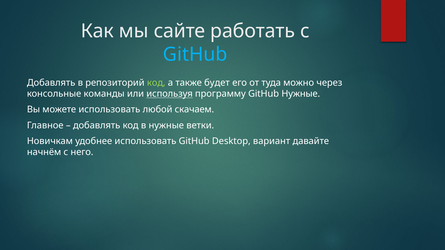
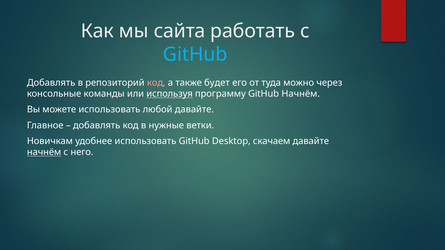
сайте: сайте -> сайта
код at (156, 83) colour: light green -> pink
GitHub Нужные: Нужные -> Начнём
любой скачаем: скачаем -> давайте
вариант: вариант -> скачаем
начнём at (44, 152) underline: none -> present
